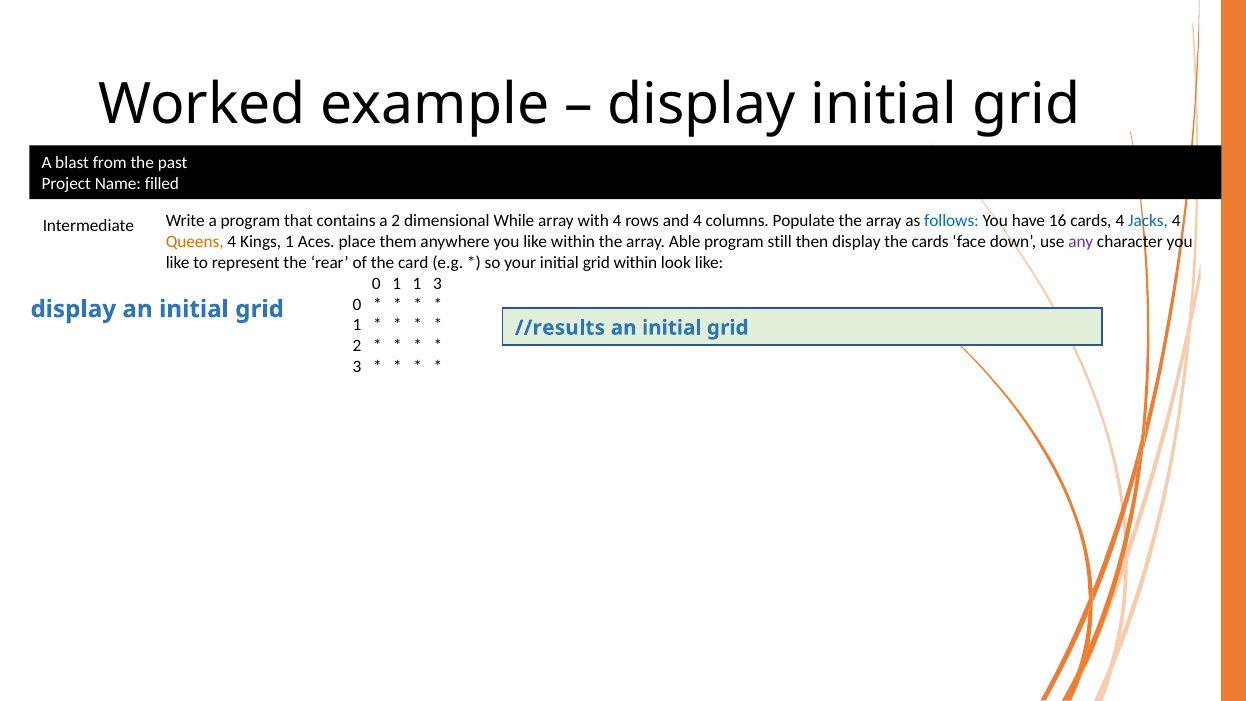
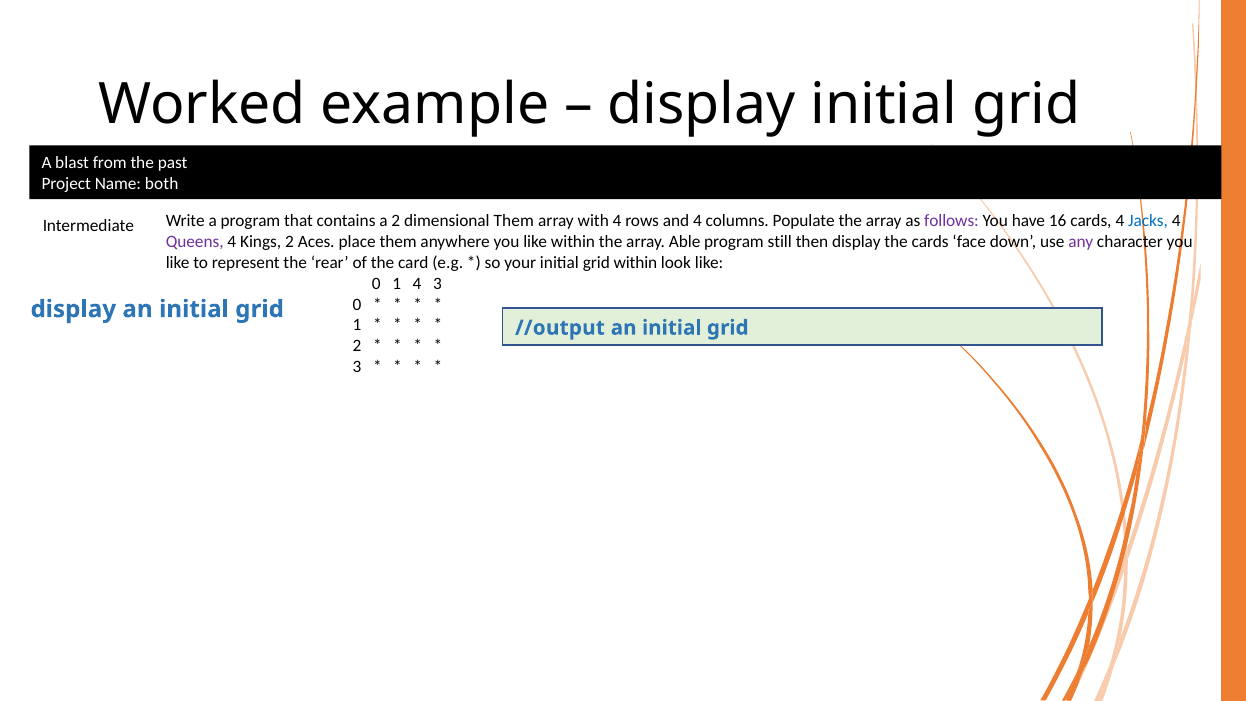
filled: filled -> both
dimensional While: While -> Them
follows colour: blue -> purple
Queens colour: orange -> purple
Kings 1: 1 -> 2
1 1: 1 -> 4
//results: //results -> //output
